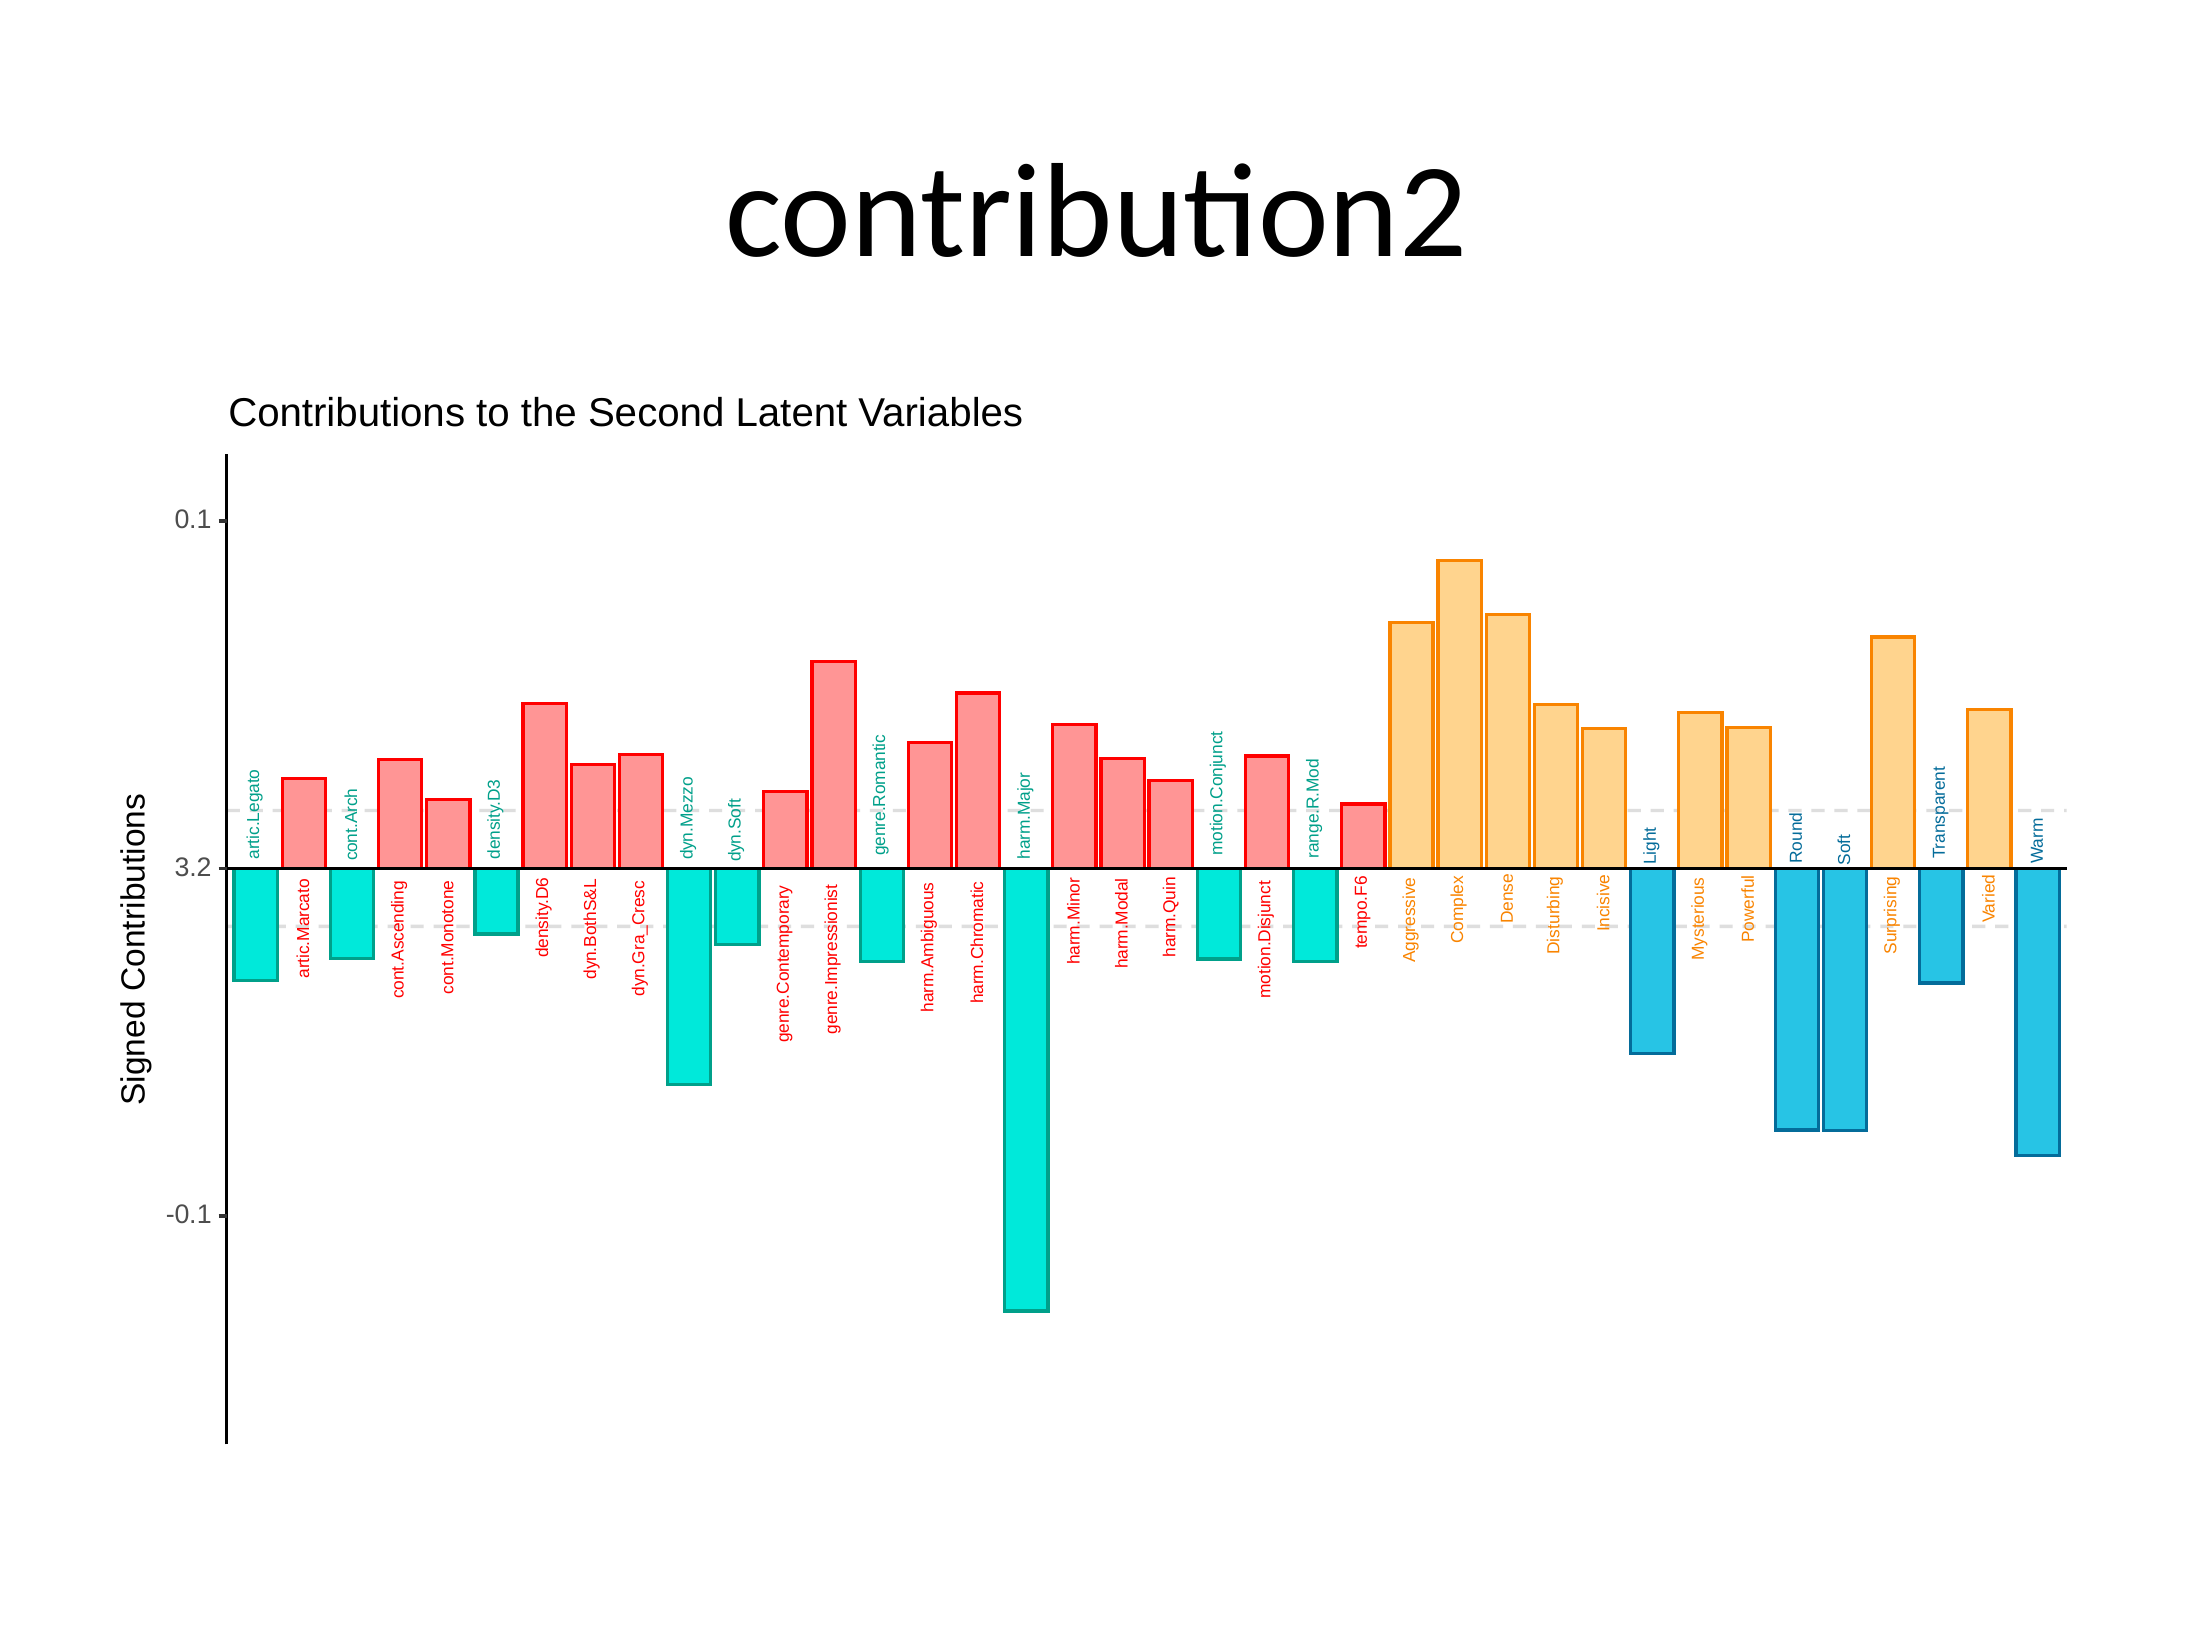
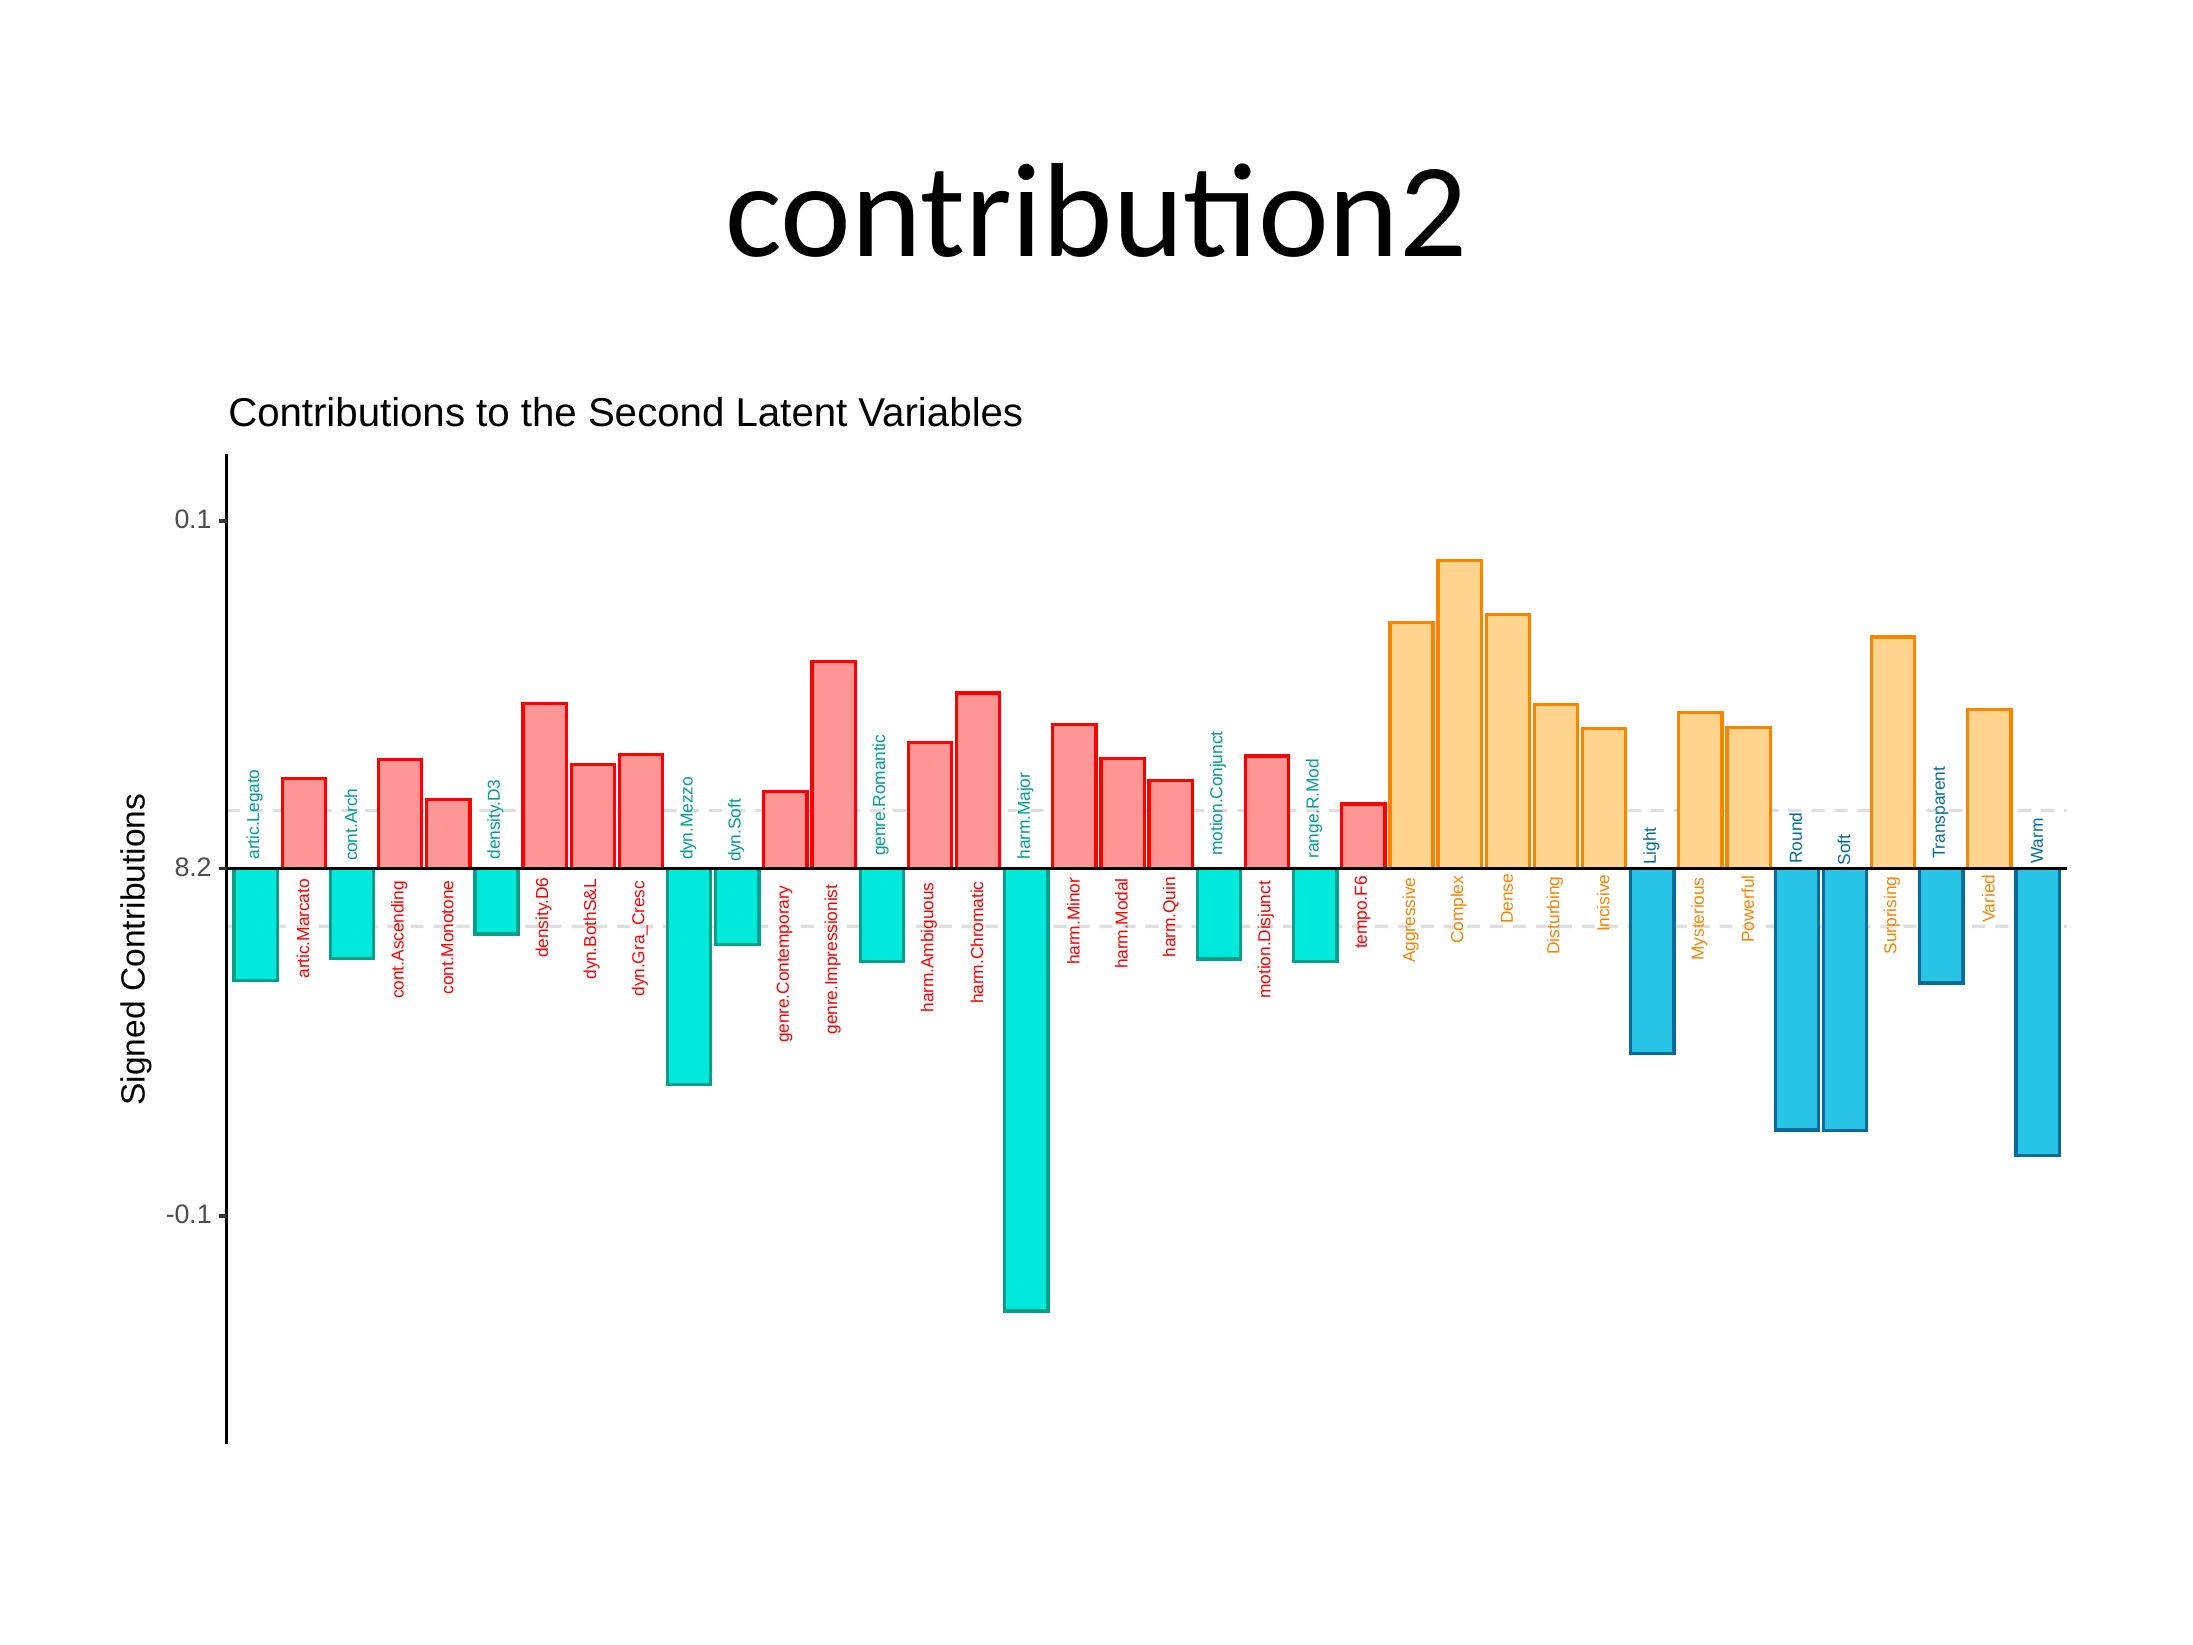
3.2: 3.2 -> 8.2
